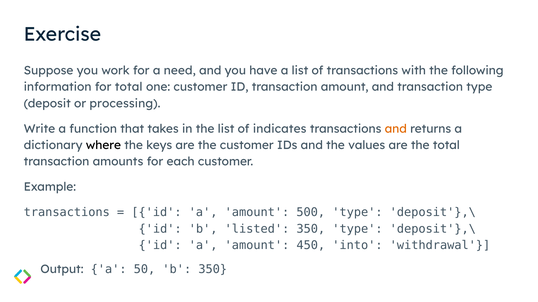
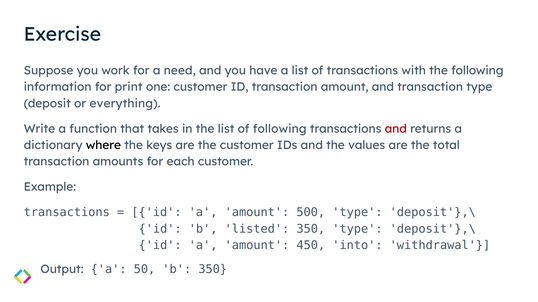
for total: total -> print
processing: processing -> everything
of indicates: indicates -> following
and at (396, 129) colour: orange -> red
